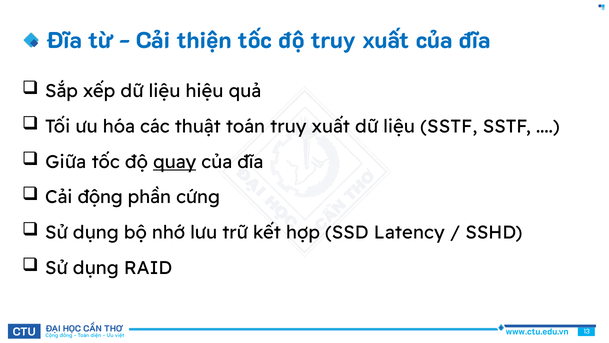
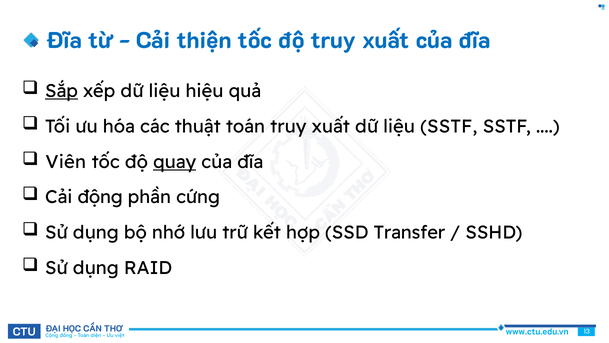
Sắp underline: none -> present
Giữa: Giữa -> Viên
Latency: Latency -> Transfer
